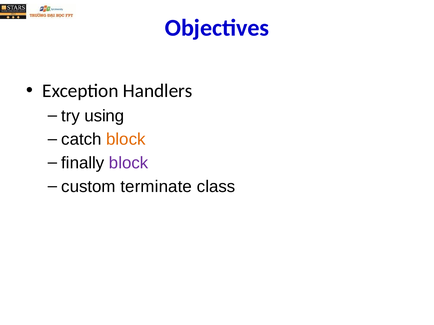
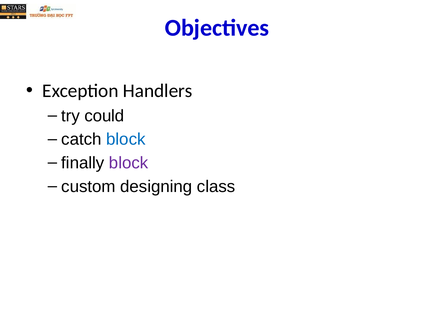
using: using -> could
block at (126, 140) colour: orange -> blue
terminate: terminate -> designing
